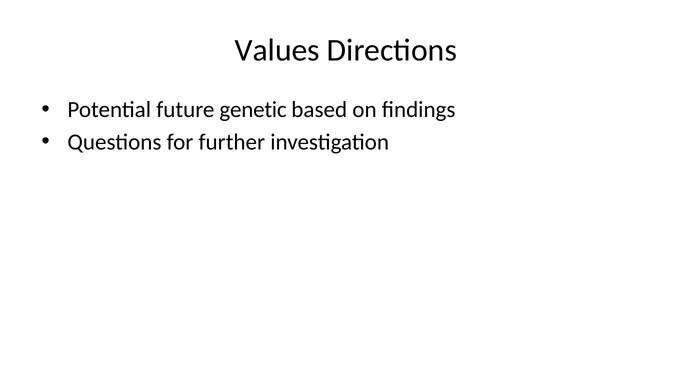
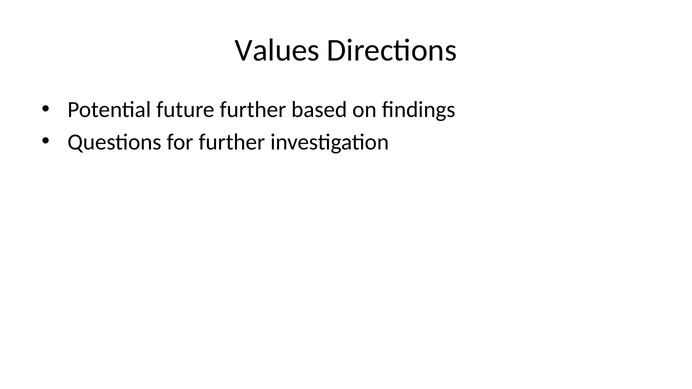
future genetic: genetic -> further
